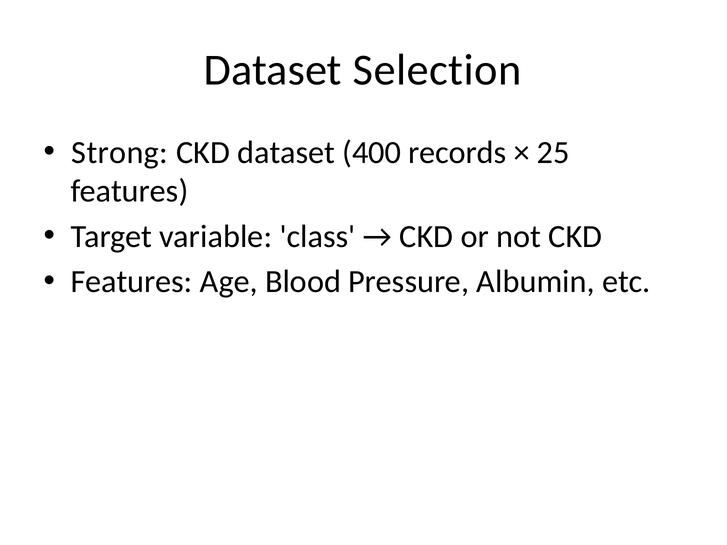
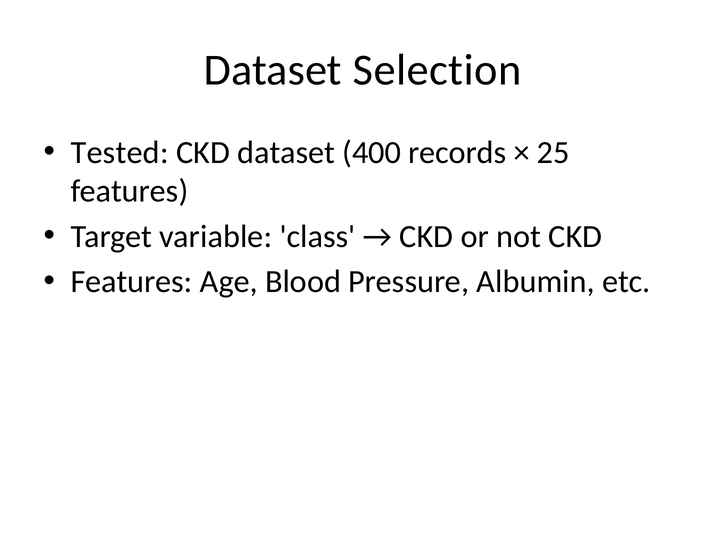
Strong: Strong -> Tested
